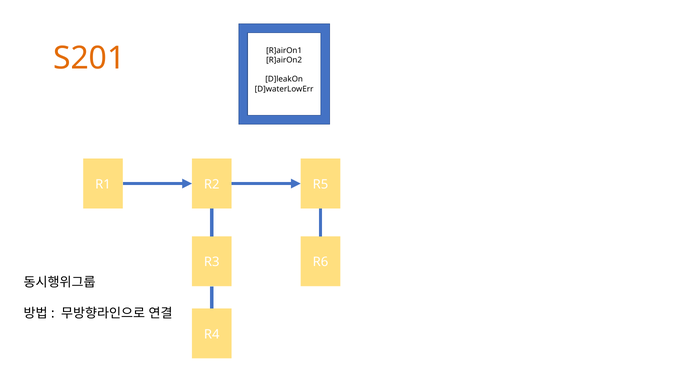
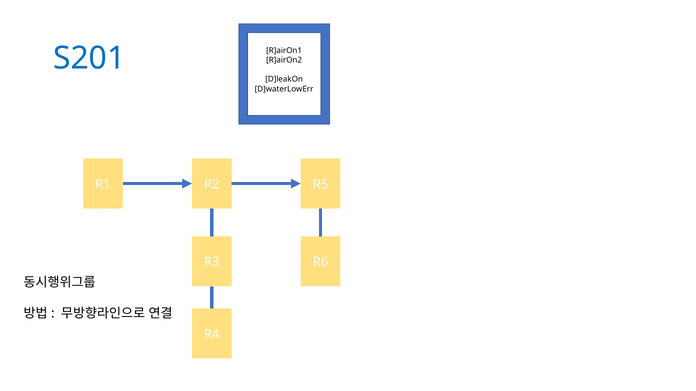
S201 colour: orange -> blue
